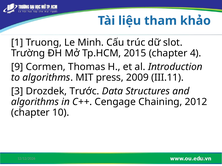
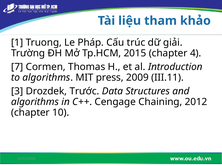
Minh: Minh -> Pháp
slot: slot -> giải
9: 9 -> 7
